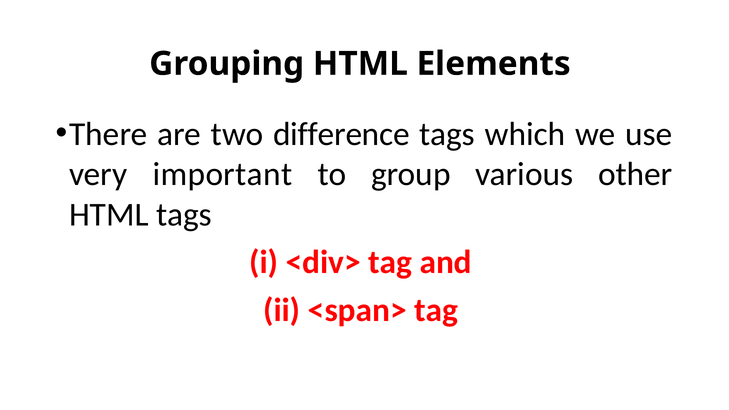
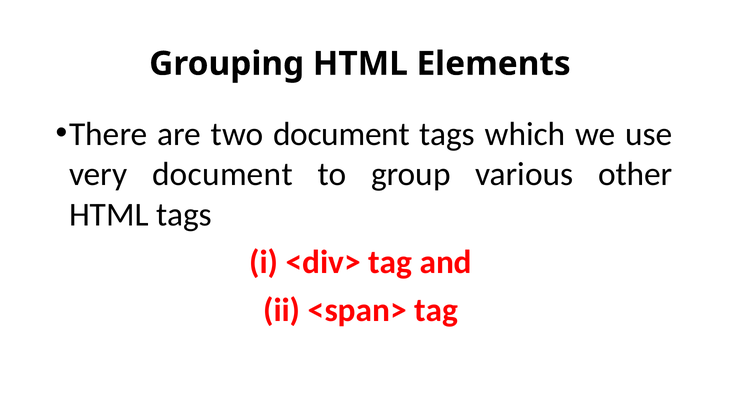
two difference: difference -> document
very important: important -> document
